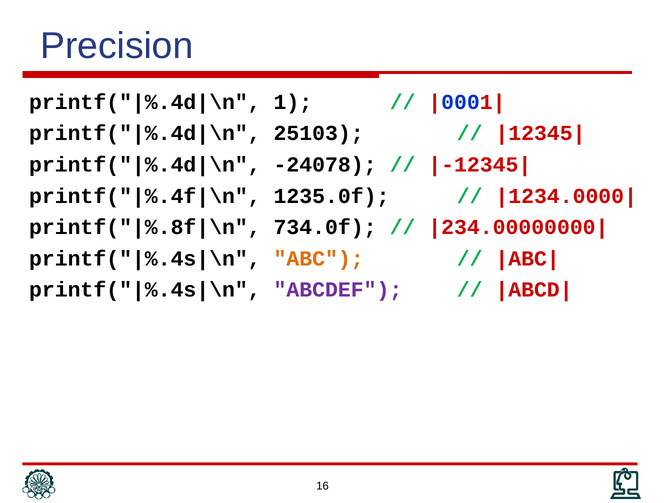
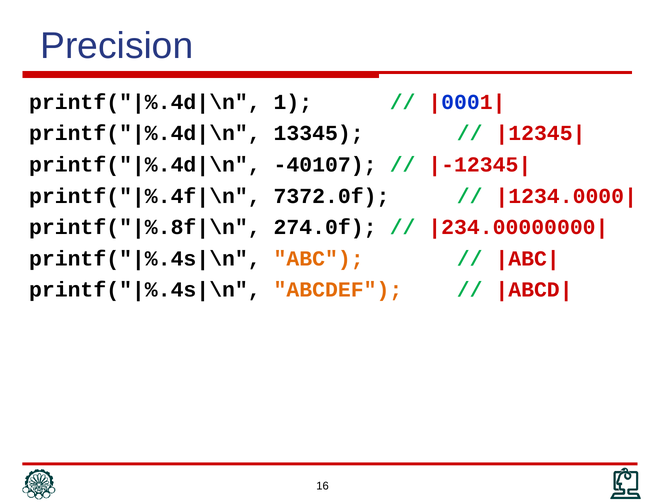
25103: 25103 -> 13345
-24078: -24078 -> -40107
1235.0f: 1235.0f -> 7372.0f
734.0f: 734.0f -> 274.0f
ABCDEF colour: purple -> orange
